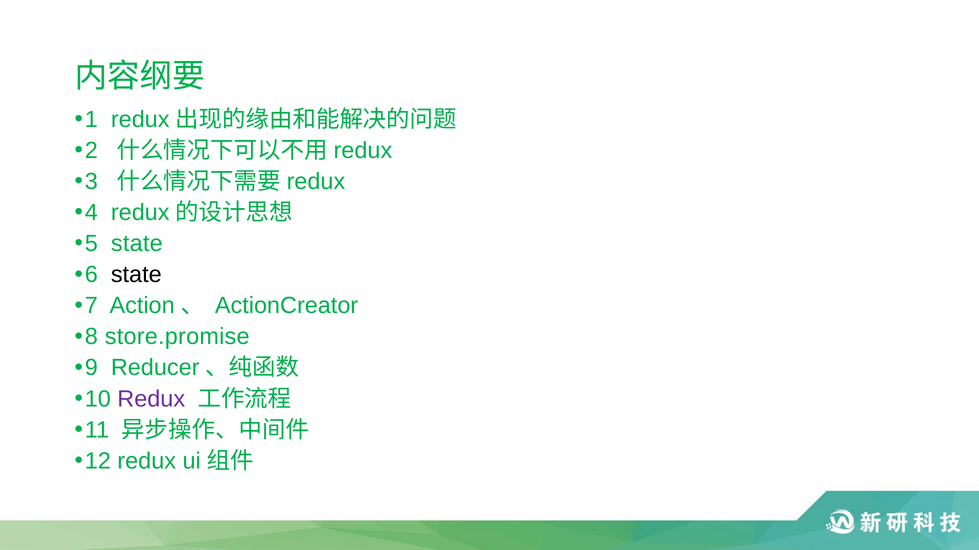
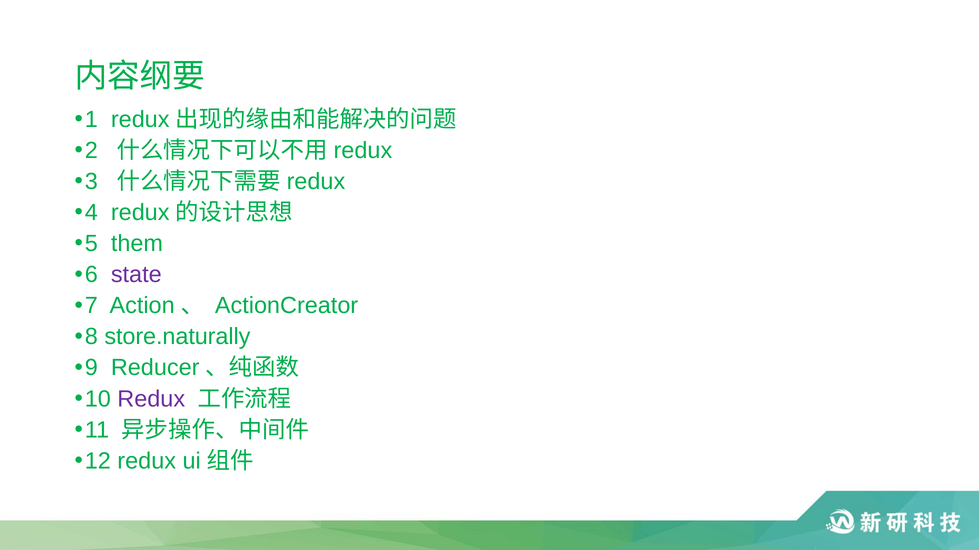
state at (137, 244): state -> them
state at (136, 275) colour: black -> purple
store.promise: store.promise -> store.naturally
